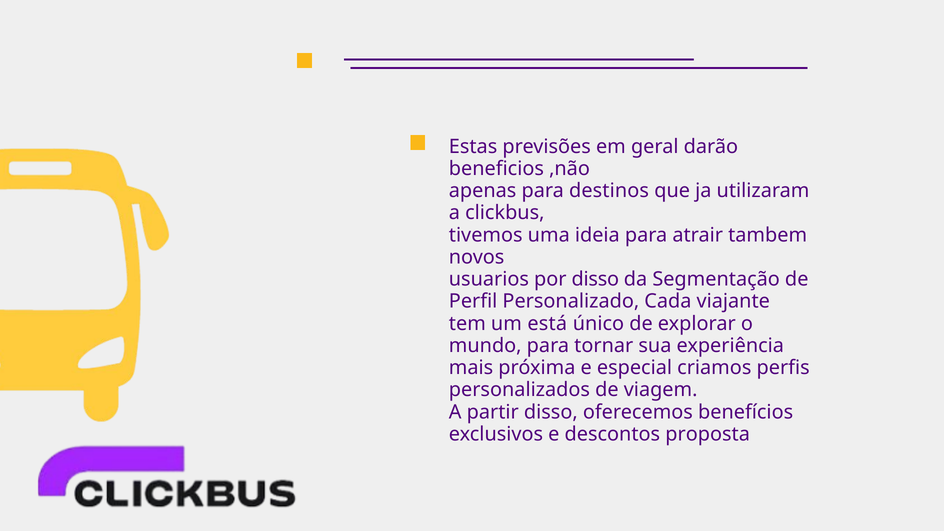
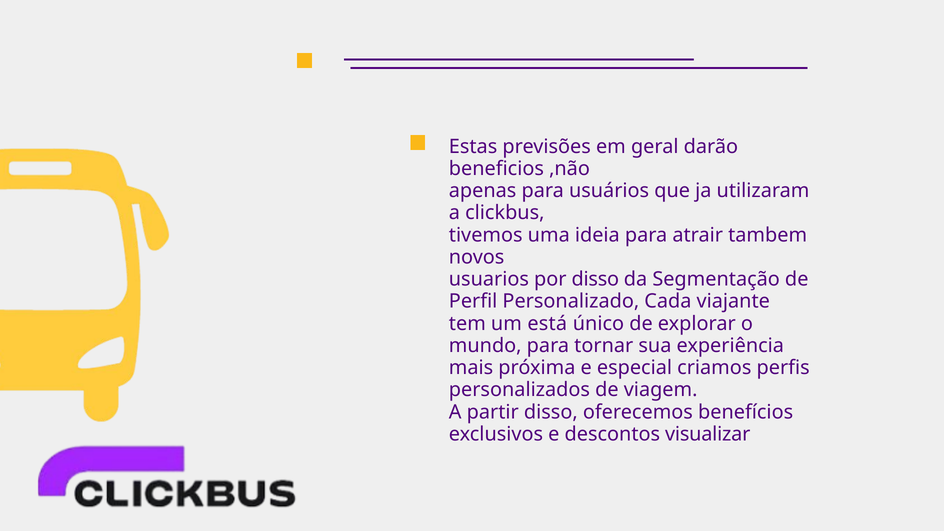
destinos: destinos -> usuários
proposta: proposta -> visualizar
